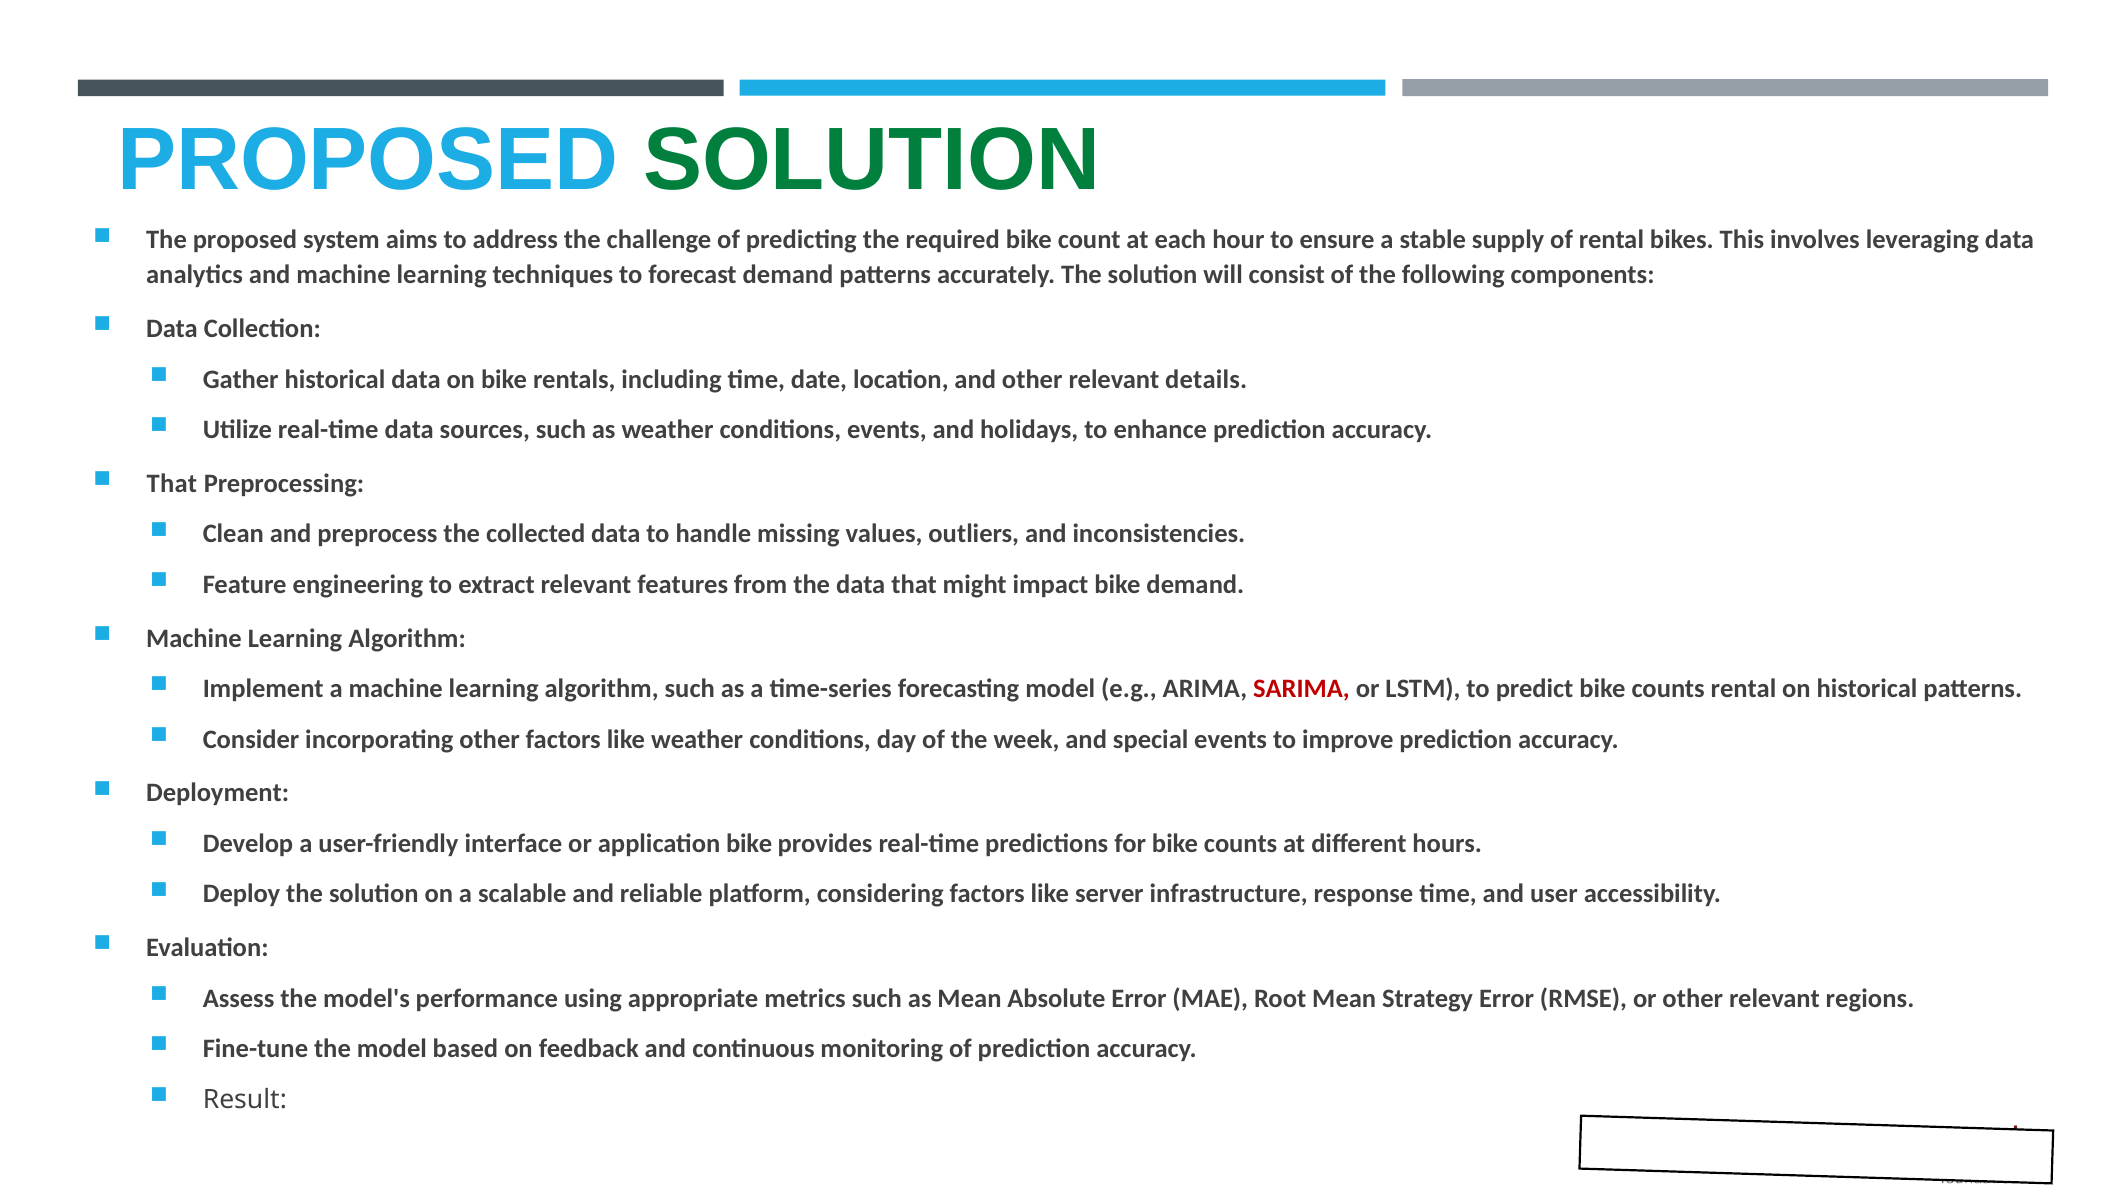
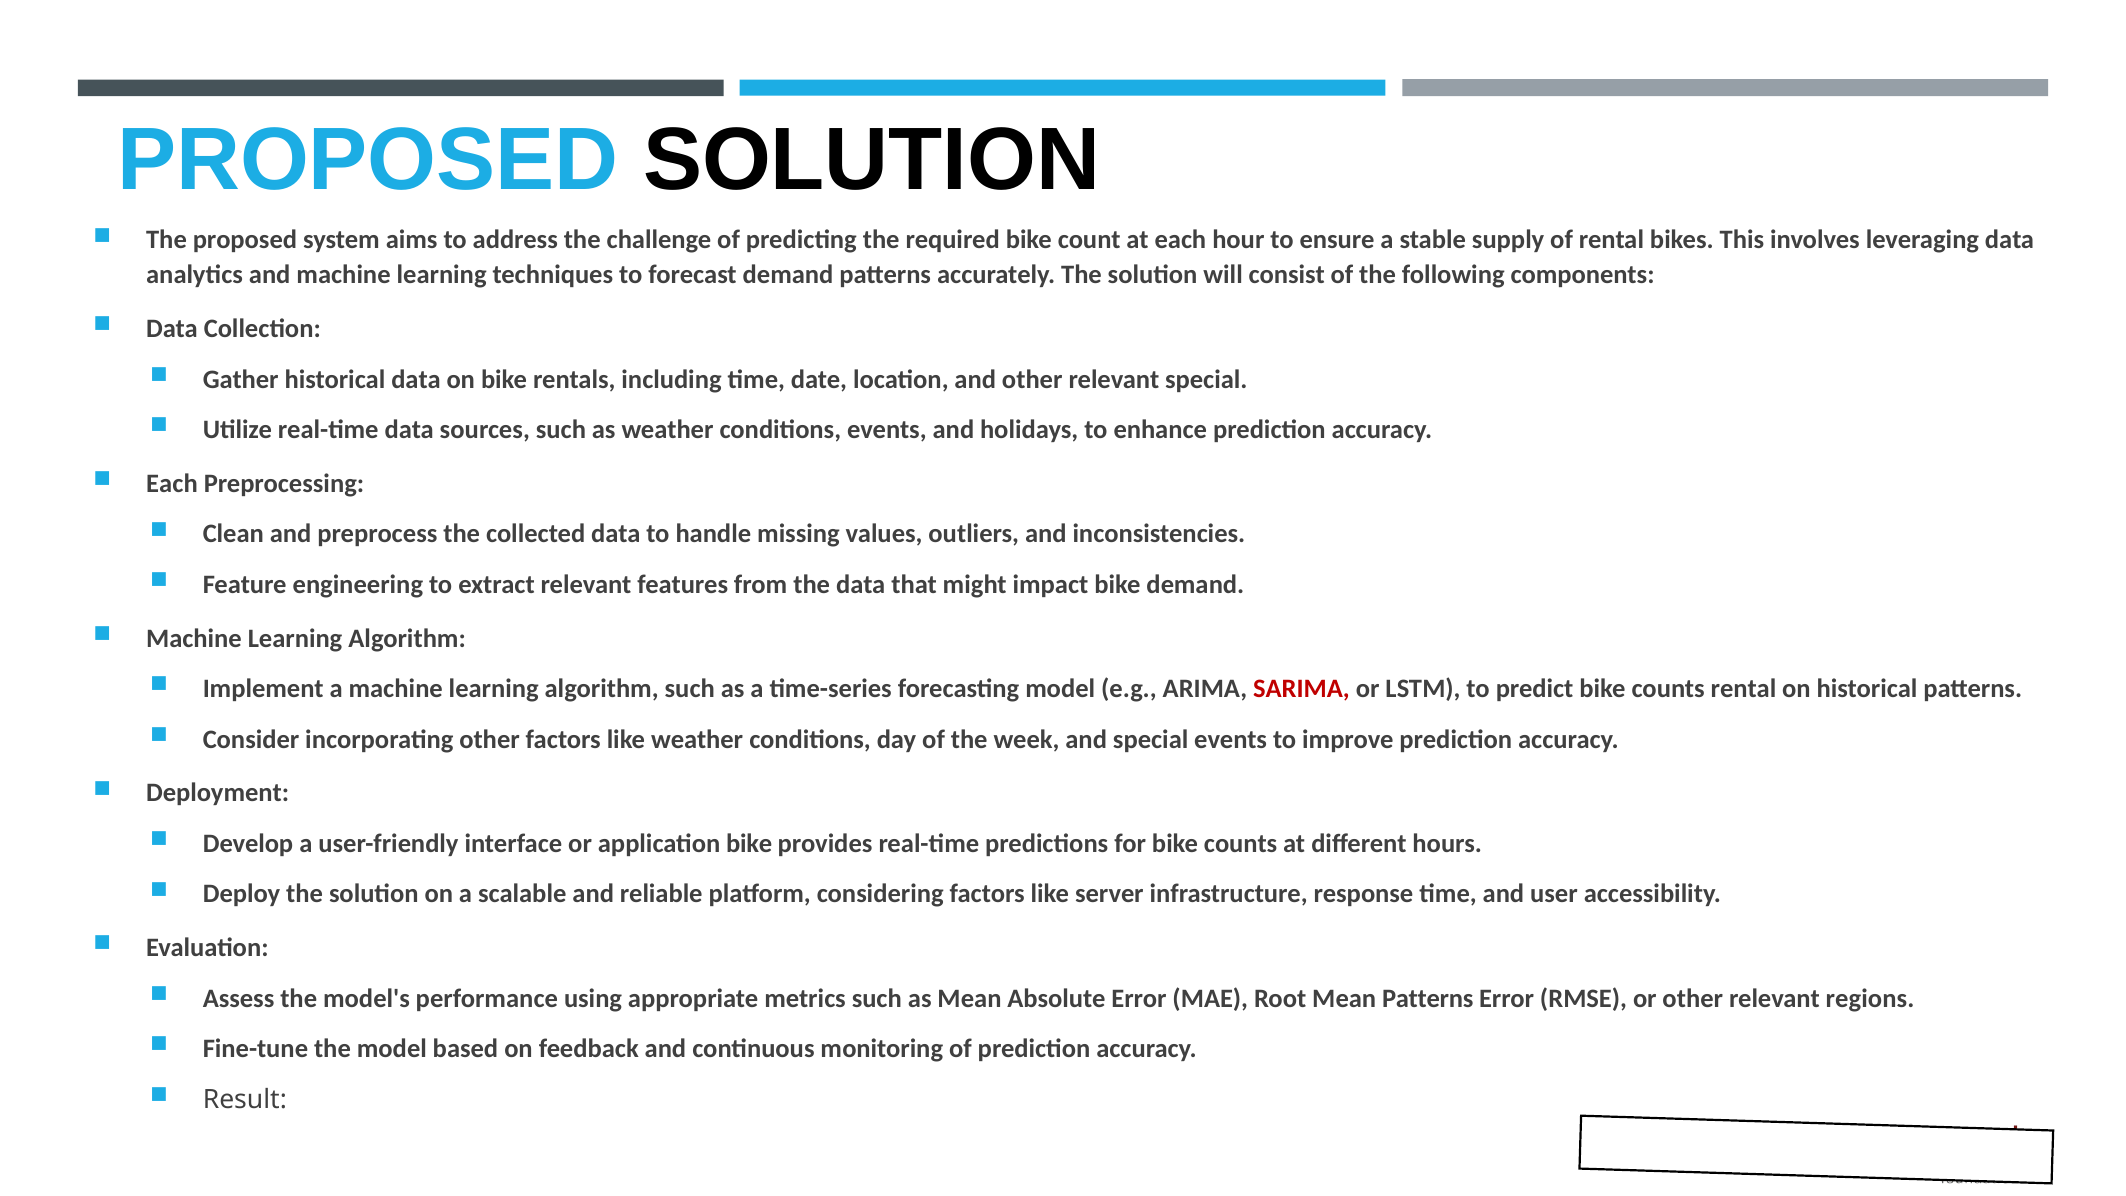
SOLUTION at (872, 160) colour: green -> black
relevant details: details -> special
That at (172, 484): That -> Each
Mean Strategy: Strategy -> Patterns
